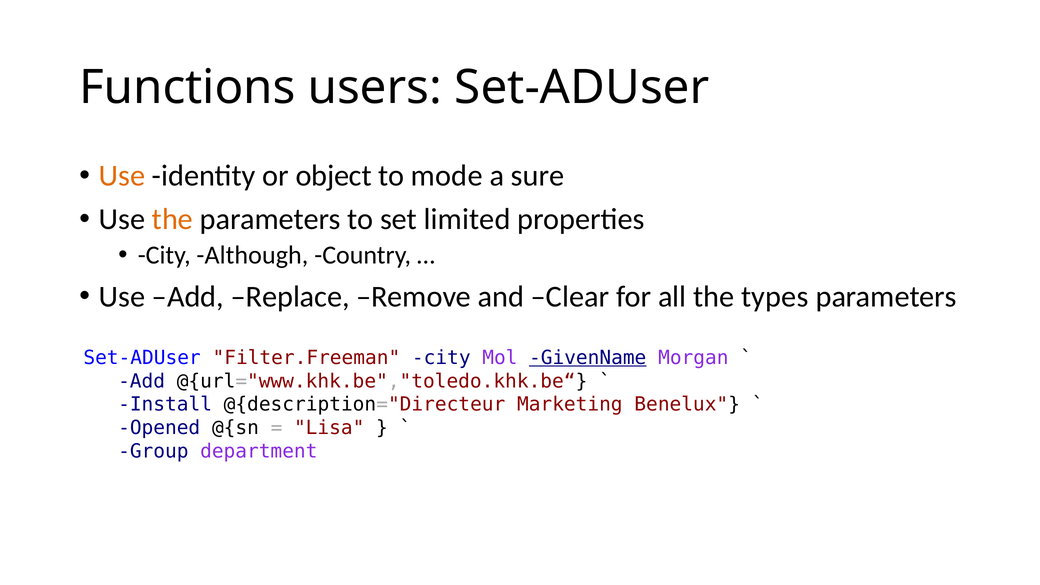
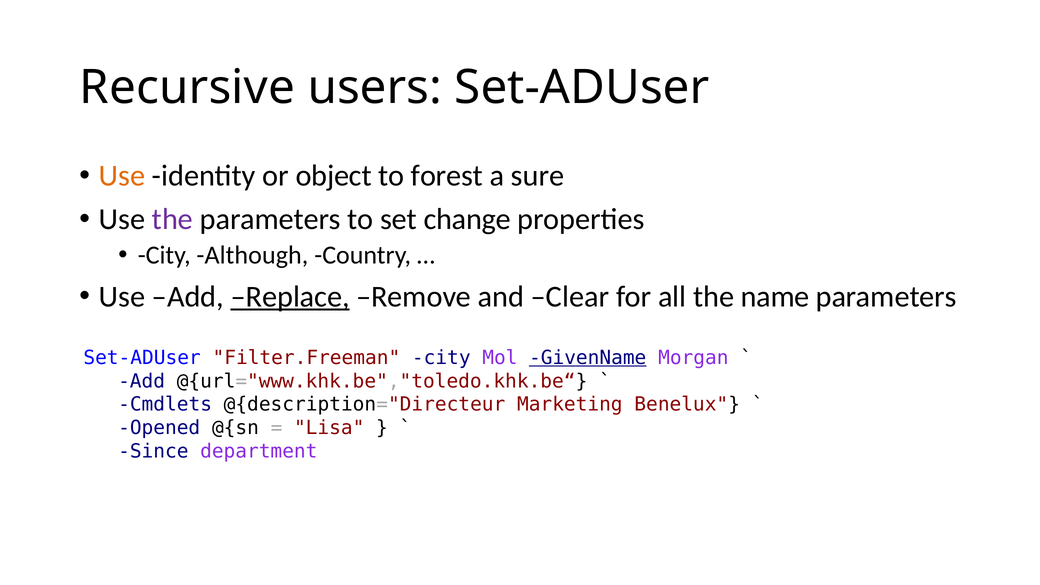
Functions: Functions -> Recursive
mode: mode -> forest
the at (172, 219) colour: orange -> purple
limited: limited -> change
Replace underline: none -> present
types: types -> name
Install: Install -> Cmdlets
Group: Group -> Since
